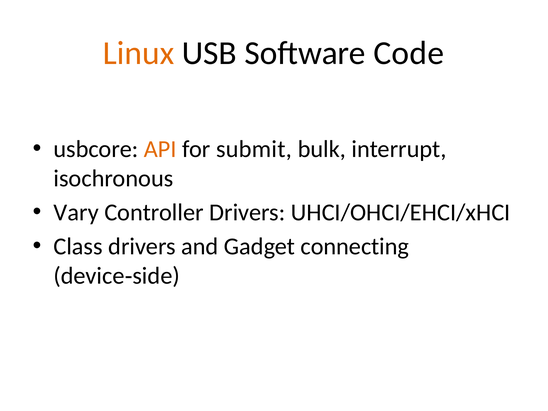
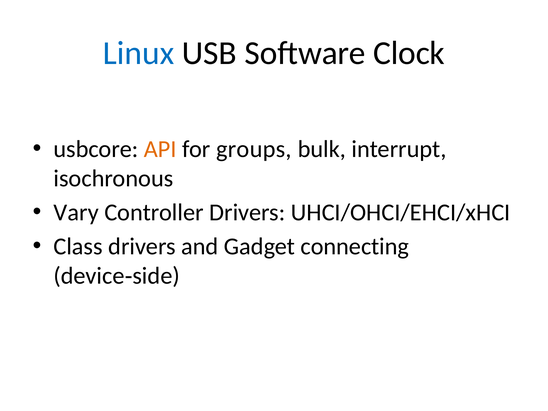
Linux colour: orange -> blue
Code: Code -> Clock
submit: submit -> groups
